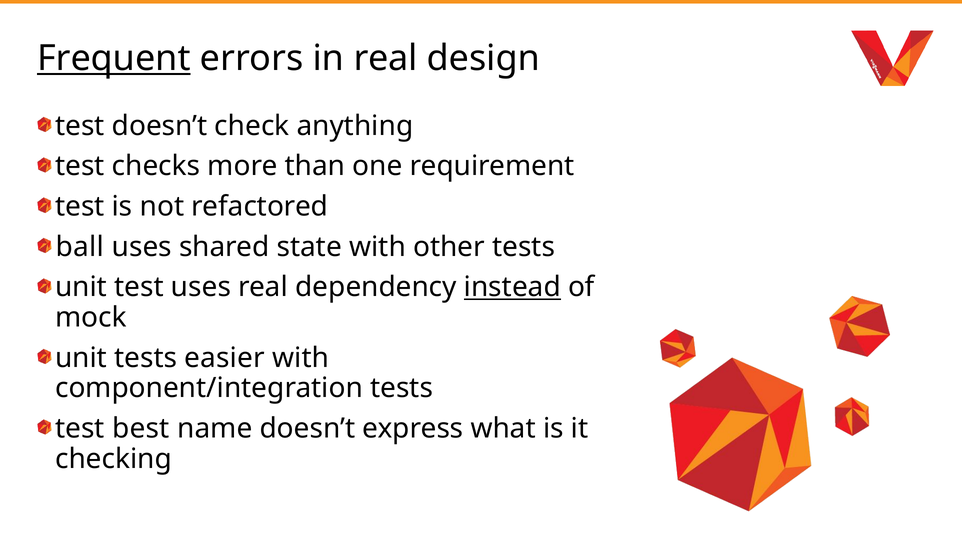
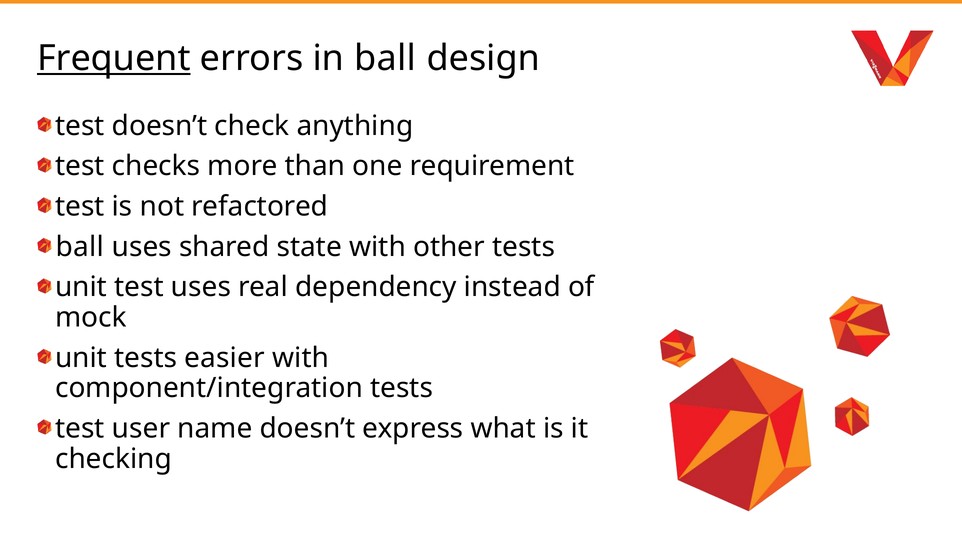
in real: real -> ball
instead underline: present -> none
best: best -> user
